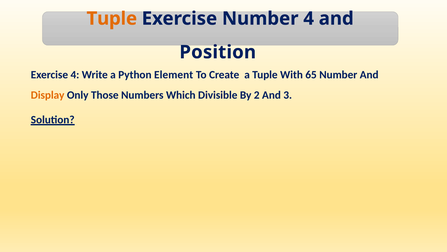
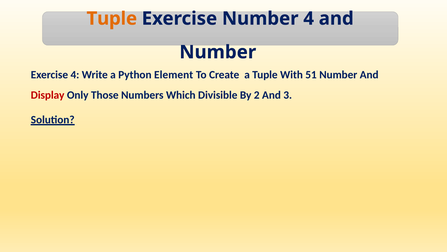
Position at (218, 52): Position -> Number
65: 65 -> 51
Display colour: orange -> red
